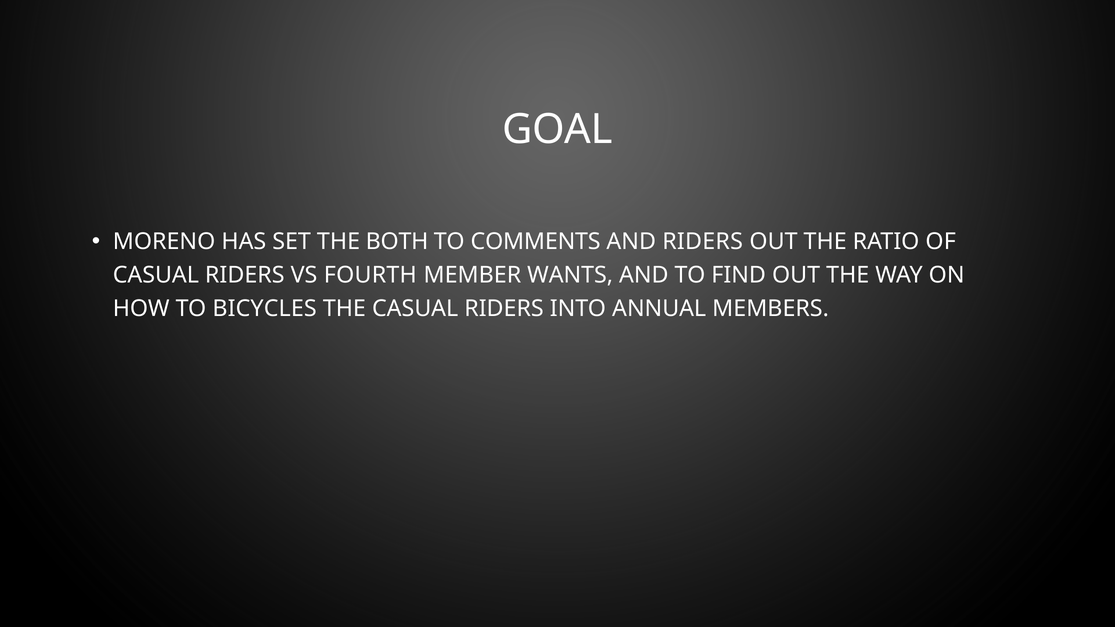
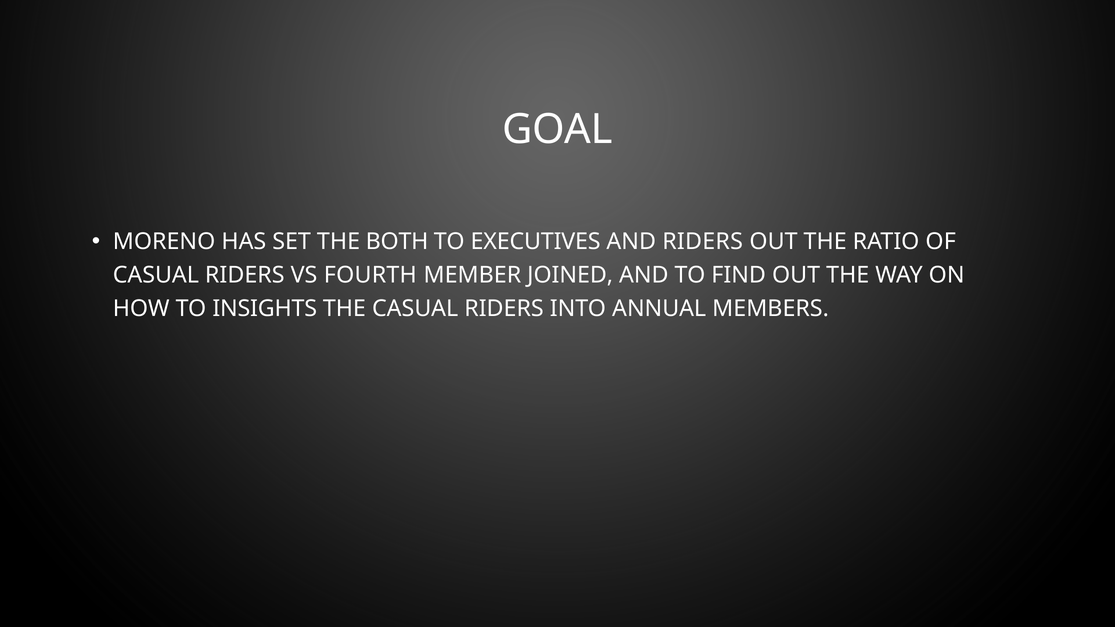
COMMENTS: COMMENTS -> EXECUTIVES
WANTS: WANTS -> JOINED
BICYCLES: BICYCLES -> INSIGHTS
